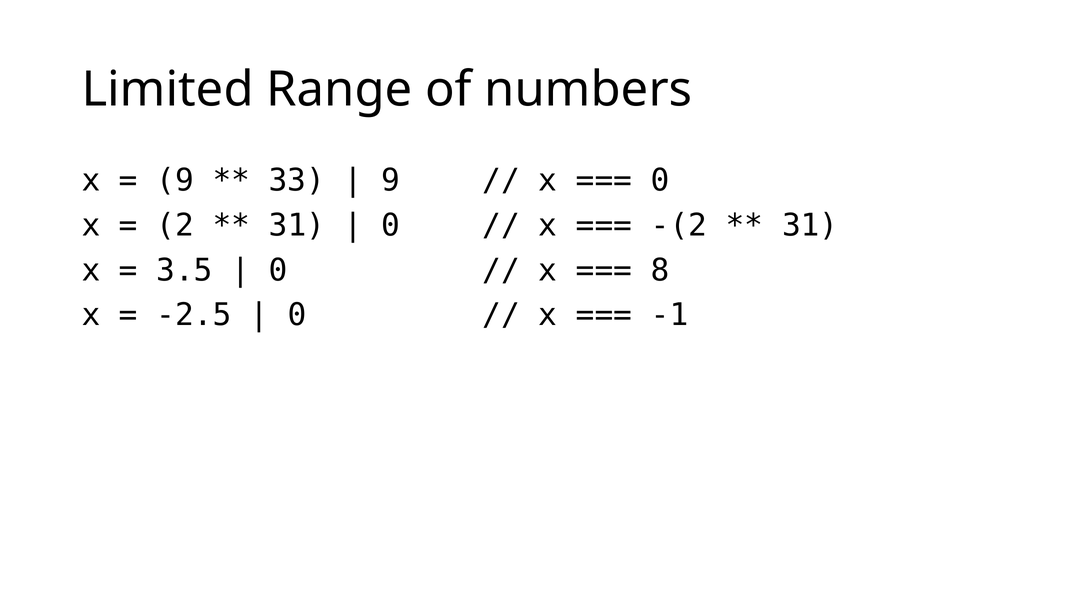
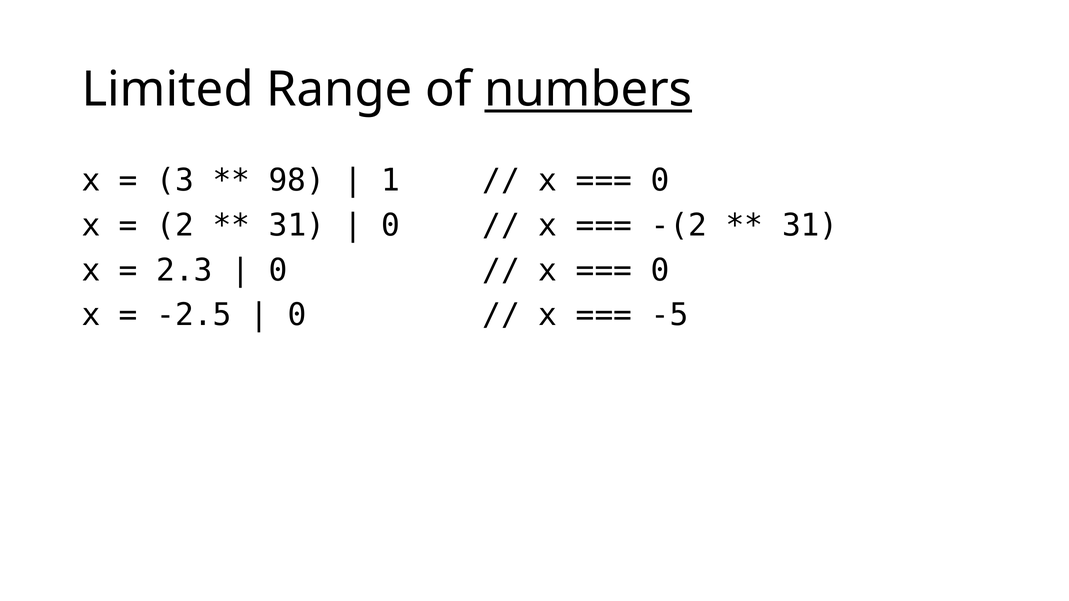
numbers underline: none -> present
9 at (175, 181): 9 -> 3
33: 33 -> 98
9 at (391, 181): 9 -> 1
3.5: 3.5 -> 2.3
8 at (660, 270): 8 -> 0
-1: -1 -> -5
